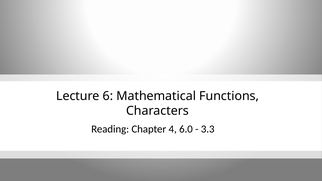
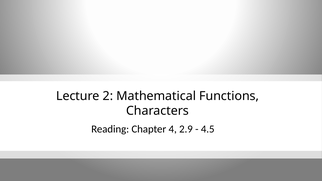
6: 6 -> 2
6.0: 6.0 -> 2.9
3.3: 3.3 -> 4.5
